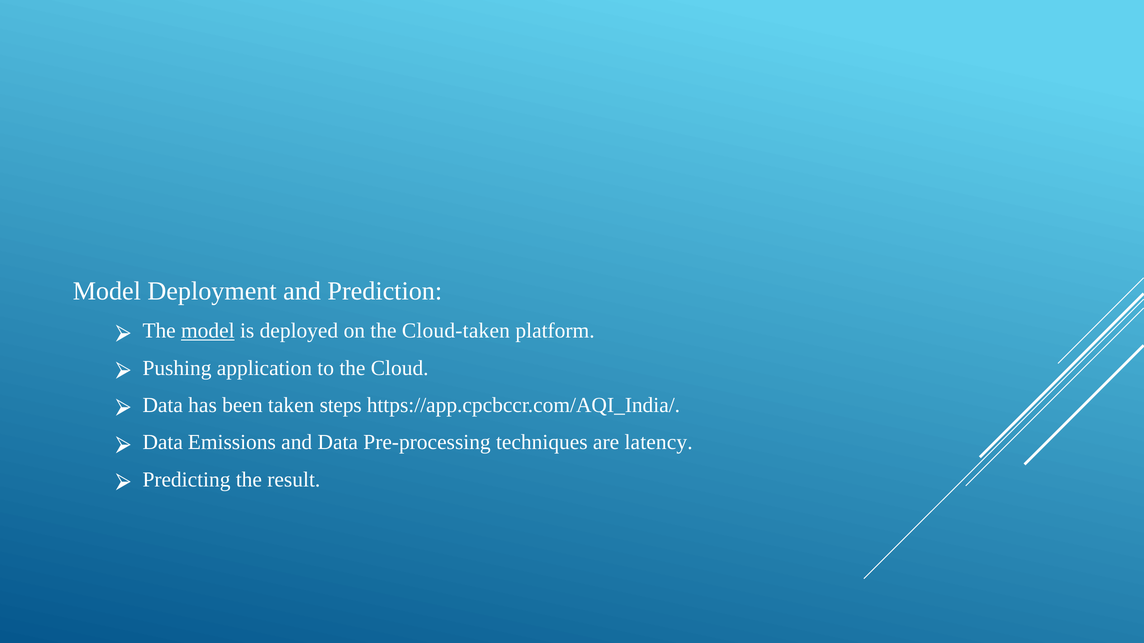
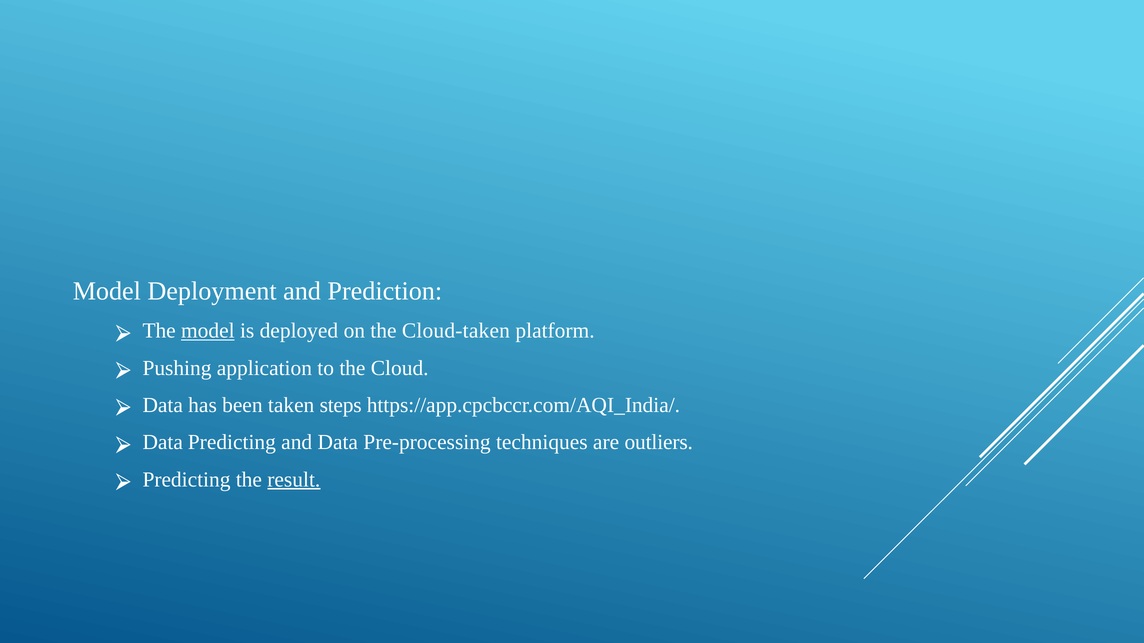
Data Emissions: Emissions -> Predicting
latency: latency -> outliers
result underline: none -> present
